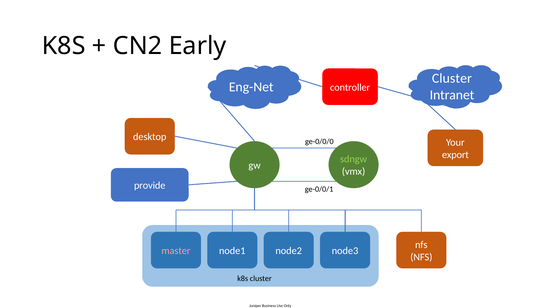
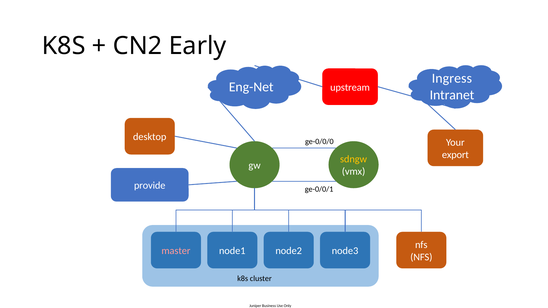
Cluster at (452, 79): Cluster -> Ingress
controller: controller -> upstream
sdngw colour: light green -> yellow
